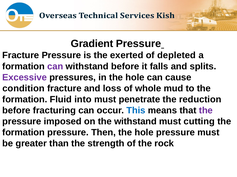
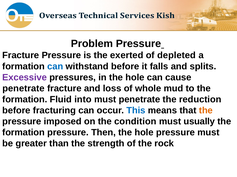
Gradient: Gradient -> Problem
can at (55, 67) colour: purple -> blue
condition at (23, 89): condition -> penetrate
the at (206, 111) colour: purple -> orange
the withstand: withstand -> condition
cutting: cutting -> usually
